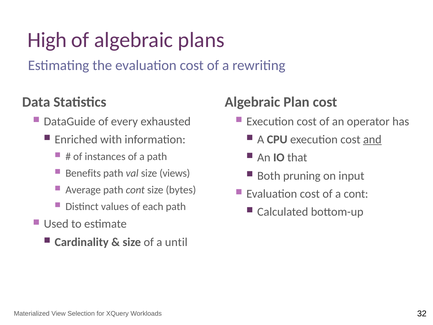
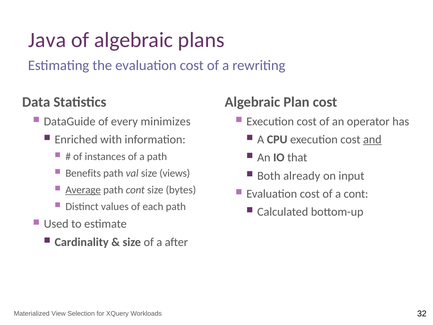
High: High -> Java
exhausted: exhausted -> minimizes
pruning: pruning -> already
Average underline: none -> present
until: until -> after
